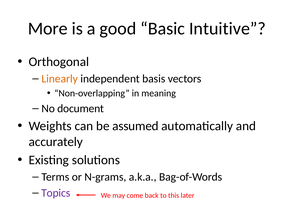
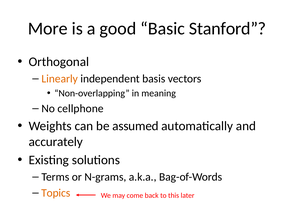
Intuitive: Intuitive -> Stanford
document: document -> cellphone
Topics colour: purple -> orange
